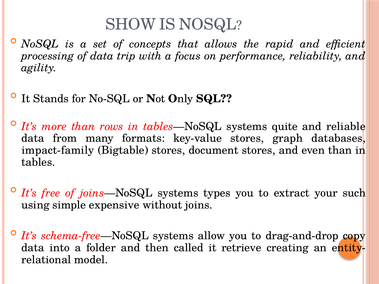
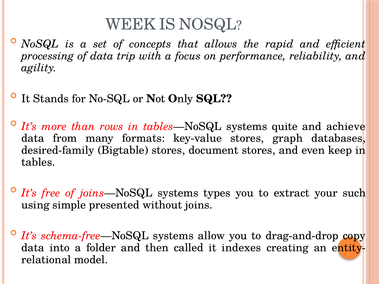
SHOW: SHOW -> WEEK
reliable: reliable -> achieve
impact-family: impact-family -> desired-family
even than: than -> keep
expensive: expensive -> presented
retrieve: retrieve -> indexes
